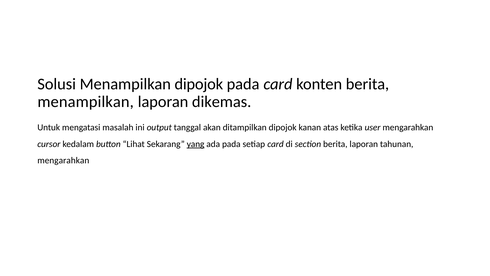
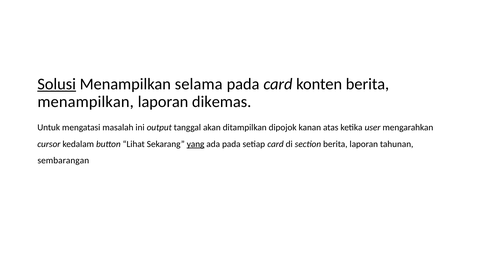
Solusi underline: none -> present
Menampilkan dipojok: dipojok -> selama
mengarahkan at (63, 160): mengarahkan -> sembarangan
